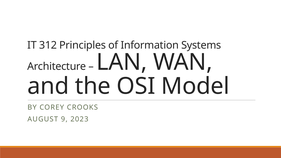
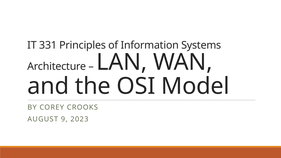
312: 312 -> 331
